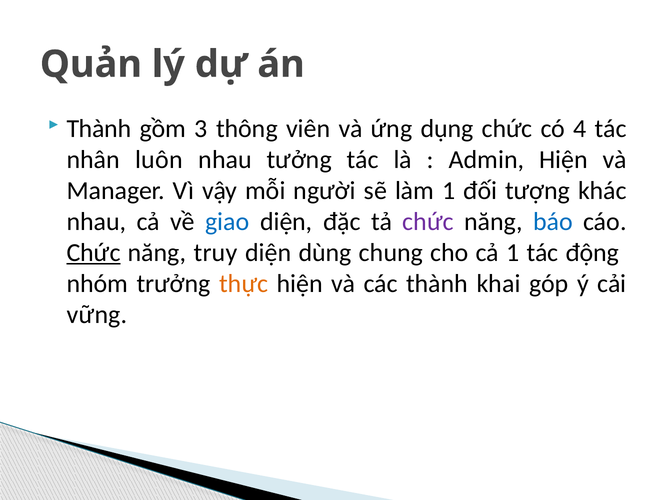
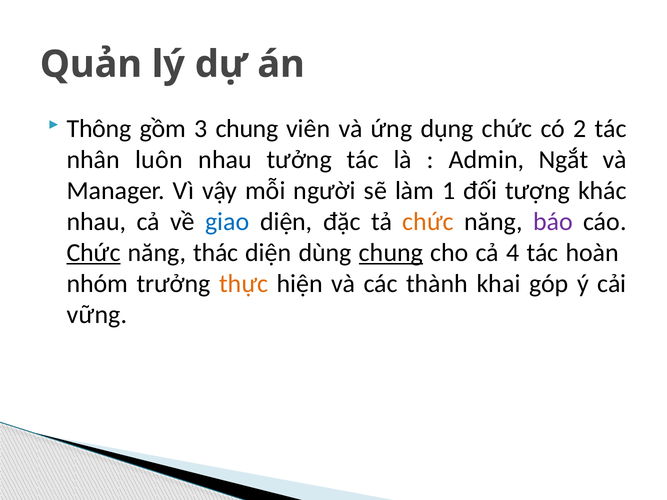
Thành at (99, 129): Thành -> Thông
3 thông: thông -> chung
4: 4 -> 2
Admin Hiện: Hiện -> Ngắt
chức at (428, 222) colour: purple -> orange
báo colour: blue -> purple
truy: truy -> thác
chung at (391, 253) underline: none -> present
cả 1: 1 -> 4
động: động -> hoàn
